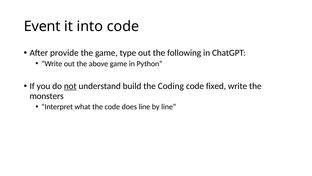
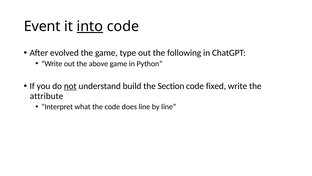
into underline: none -> present
provide: provide -> evolved
Coding: Coding -> Section
monsters: monsters -> attribute
